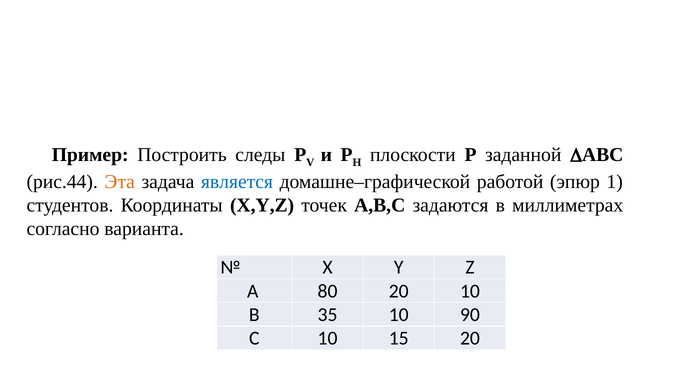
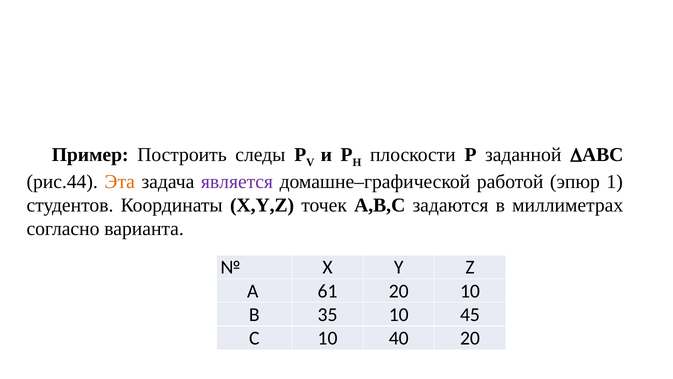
является colour: blue -> purple
80: 80 -> 61
90: 90 -> 45
15: 15 -> 40
